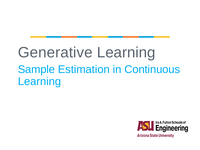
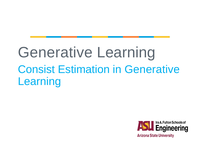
Sample: Sample -> Consist
in Continuous: Continuous -> Generative
